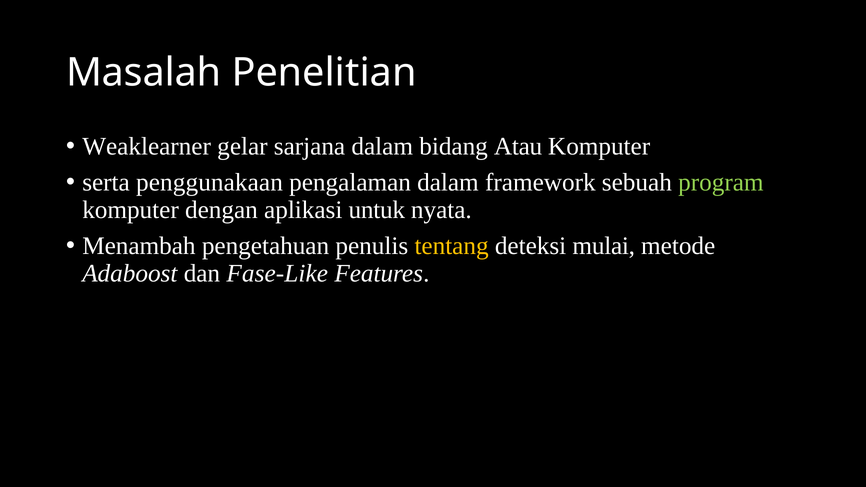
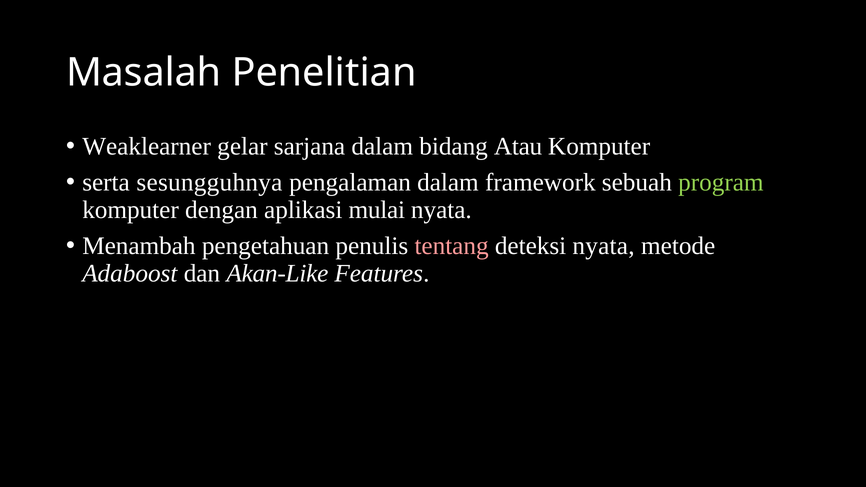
penggunakaan: penggunakaan -> sesungguhnya
untuk: untuk -> mulai
tentang colour: yellow -> pink
deteksi mulai: mulai -> nyata
Fase-Like: Fase-Like -> Akan-Like
